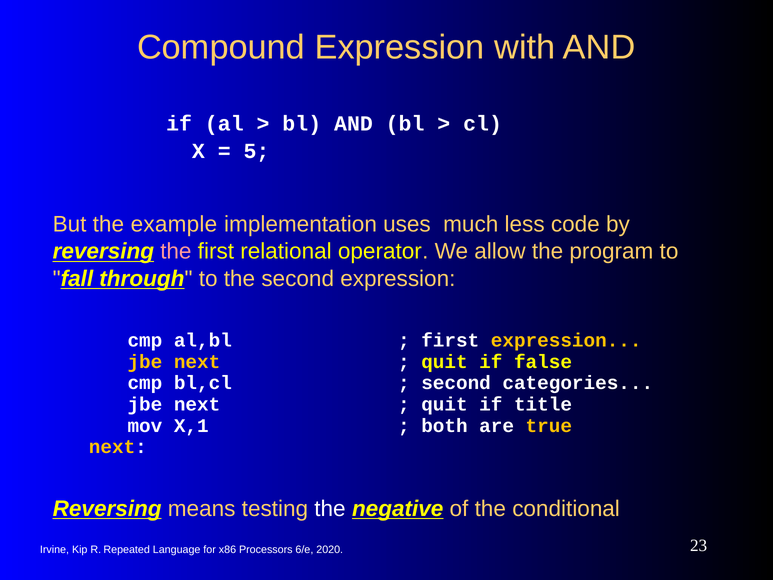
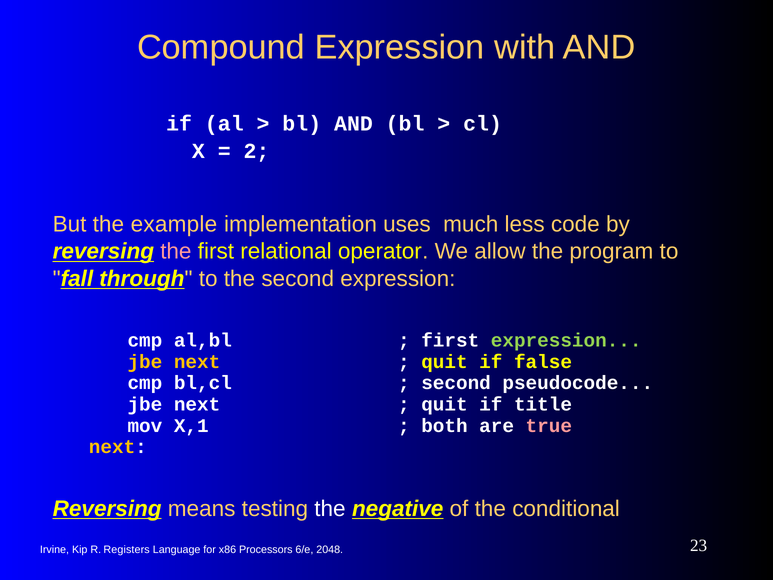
5: 5 -> 2
expression at (566, 340) colour: yellow -> light green
categories: categories -> pseudocode
true colour: yellow -> pink
Repeated: Repeated -> Registers
2020: 2020 -> 2048
